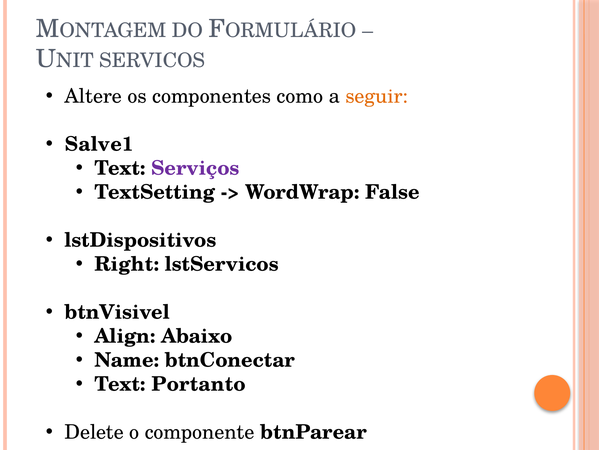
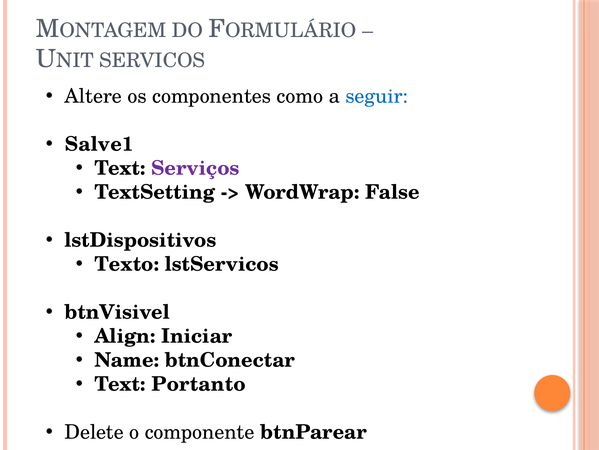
seguir colour: orange -> blue
Right: Right -> Texto
Abaixo: Abaixo -> Iniciar
